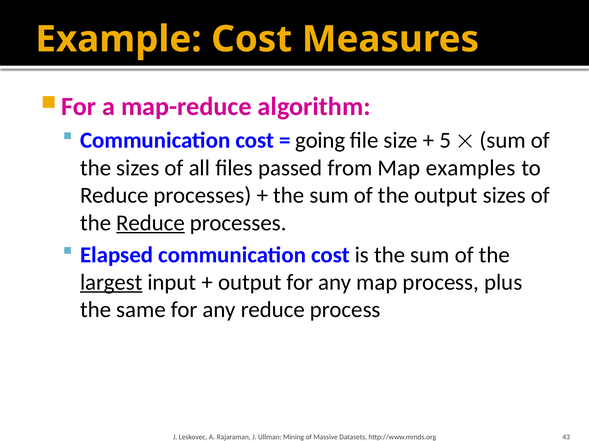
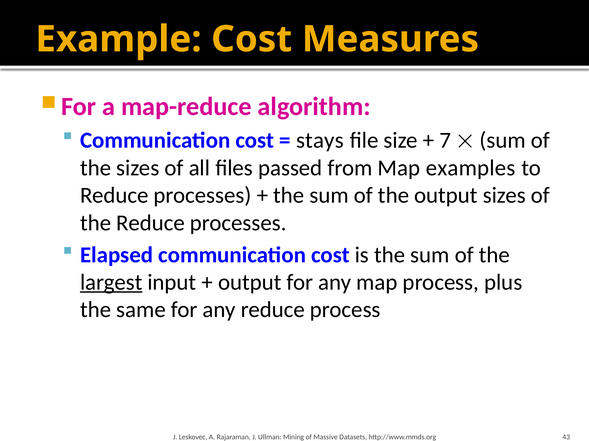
going: going -> stays
5: 5 -> 7
Reduce at (151, 223) underline: present -> none
